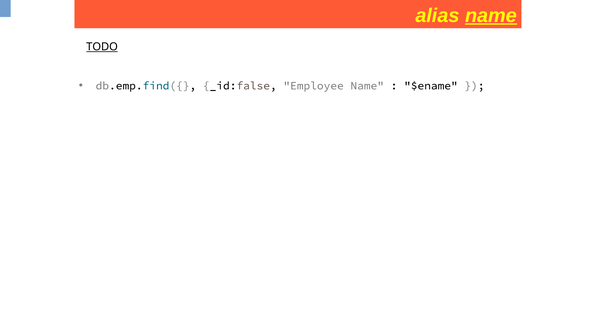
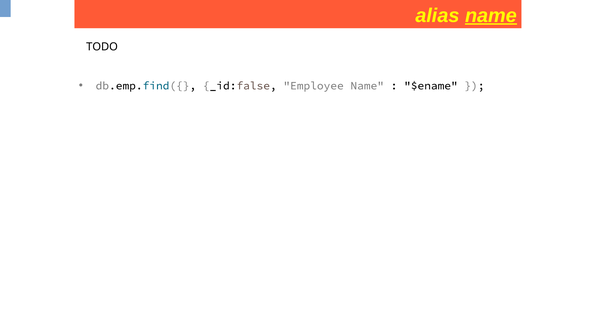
TODO underline: present -> none
